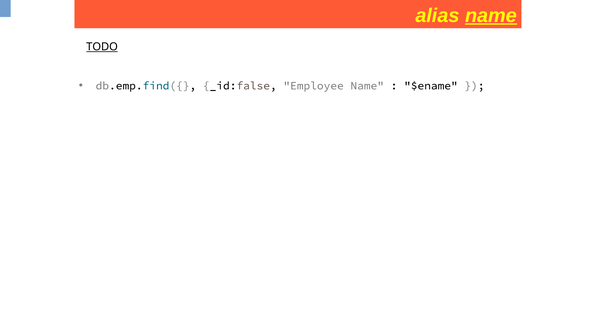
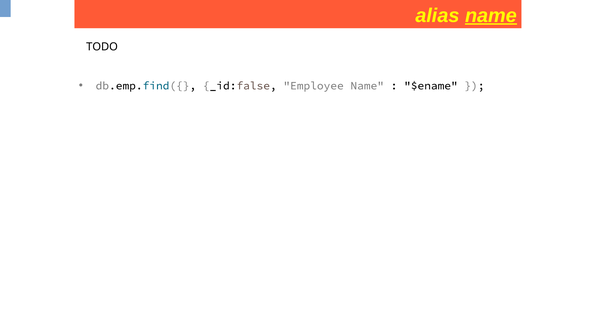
TODO underline: present -> none
